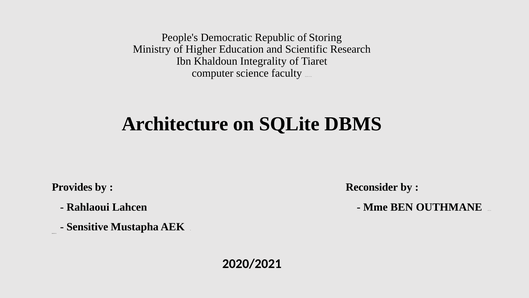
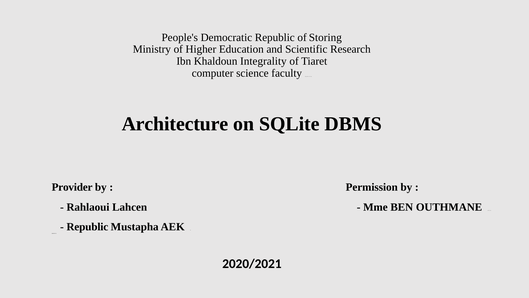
Provides: Provides -> Provider
Reconsider: Reconsider -> Permission
Sensitive at (87, 227): Sensitive -> Republic
